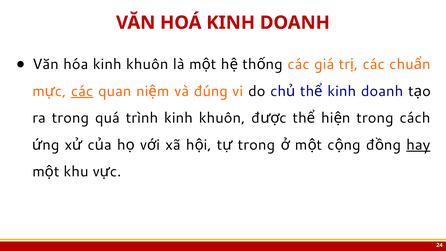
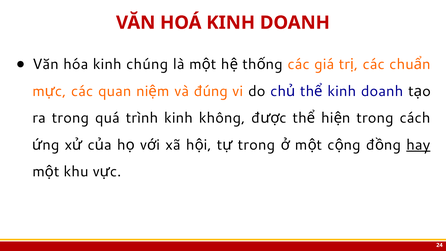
hóa kinh khuôn: khuôn -> chúng
các at (82, 91) underline: present -> none
trình kinh khuôn: khuôn -> không
